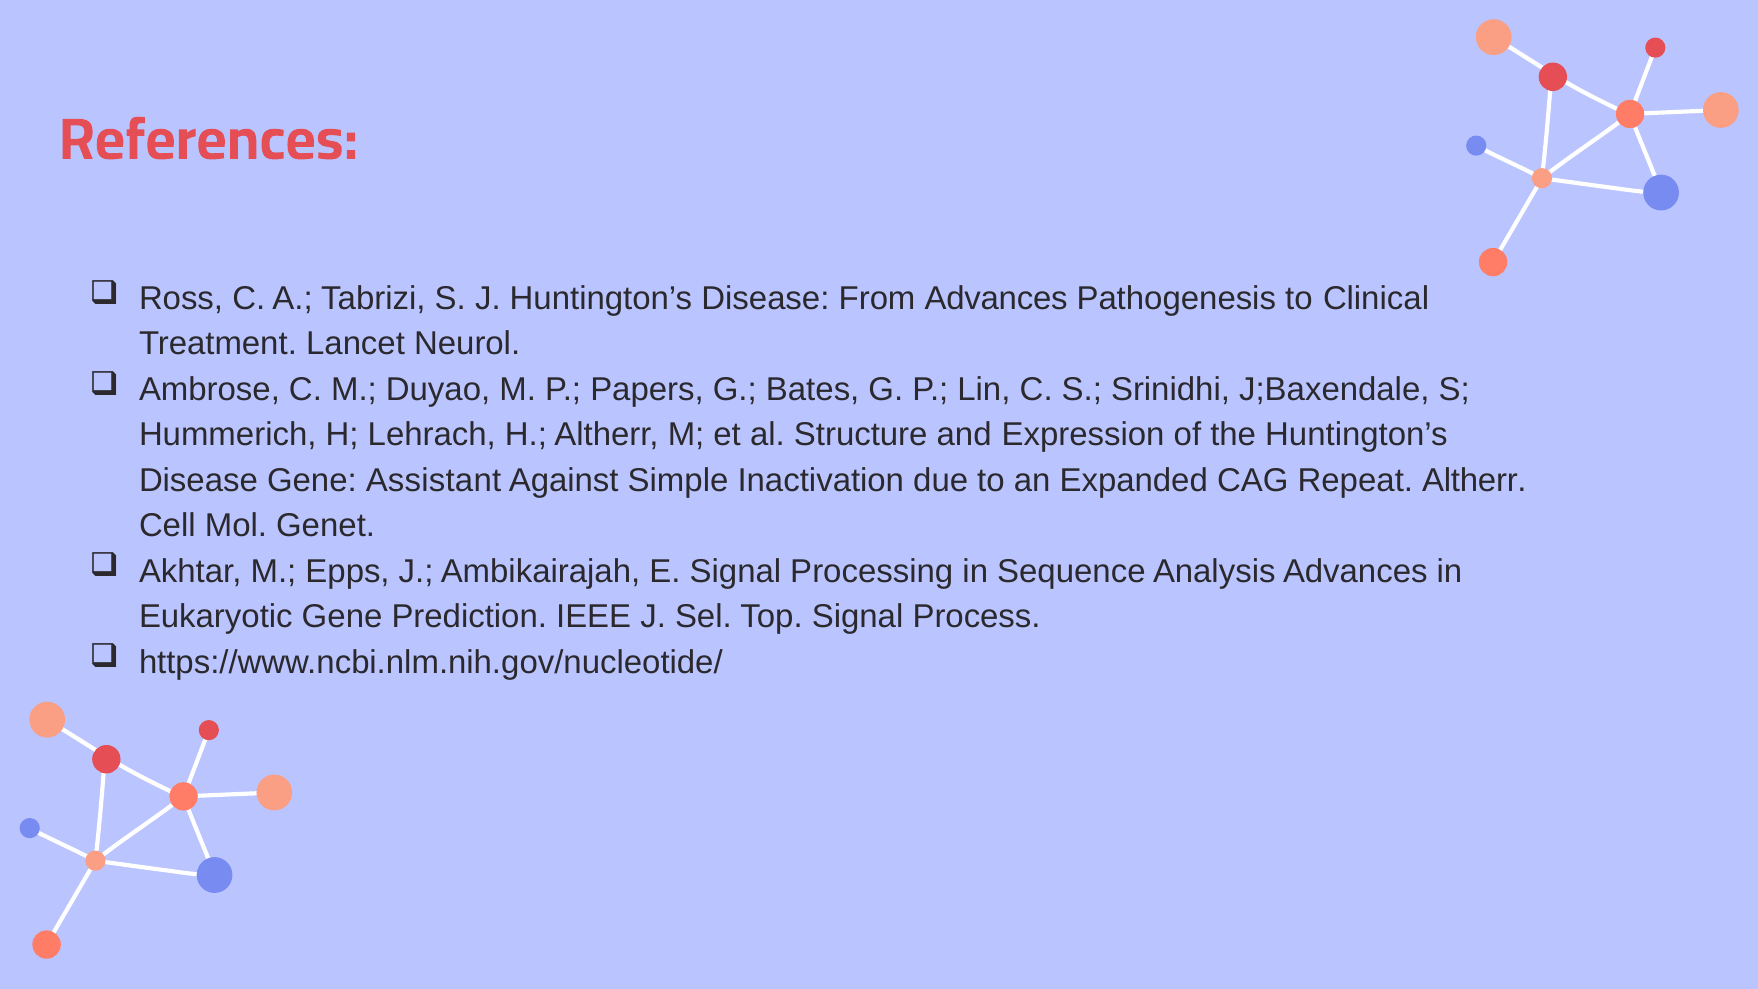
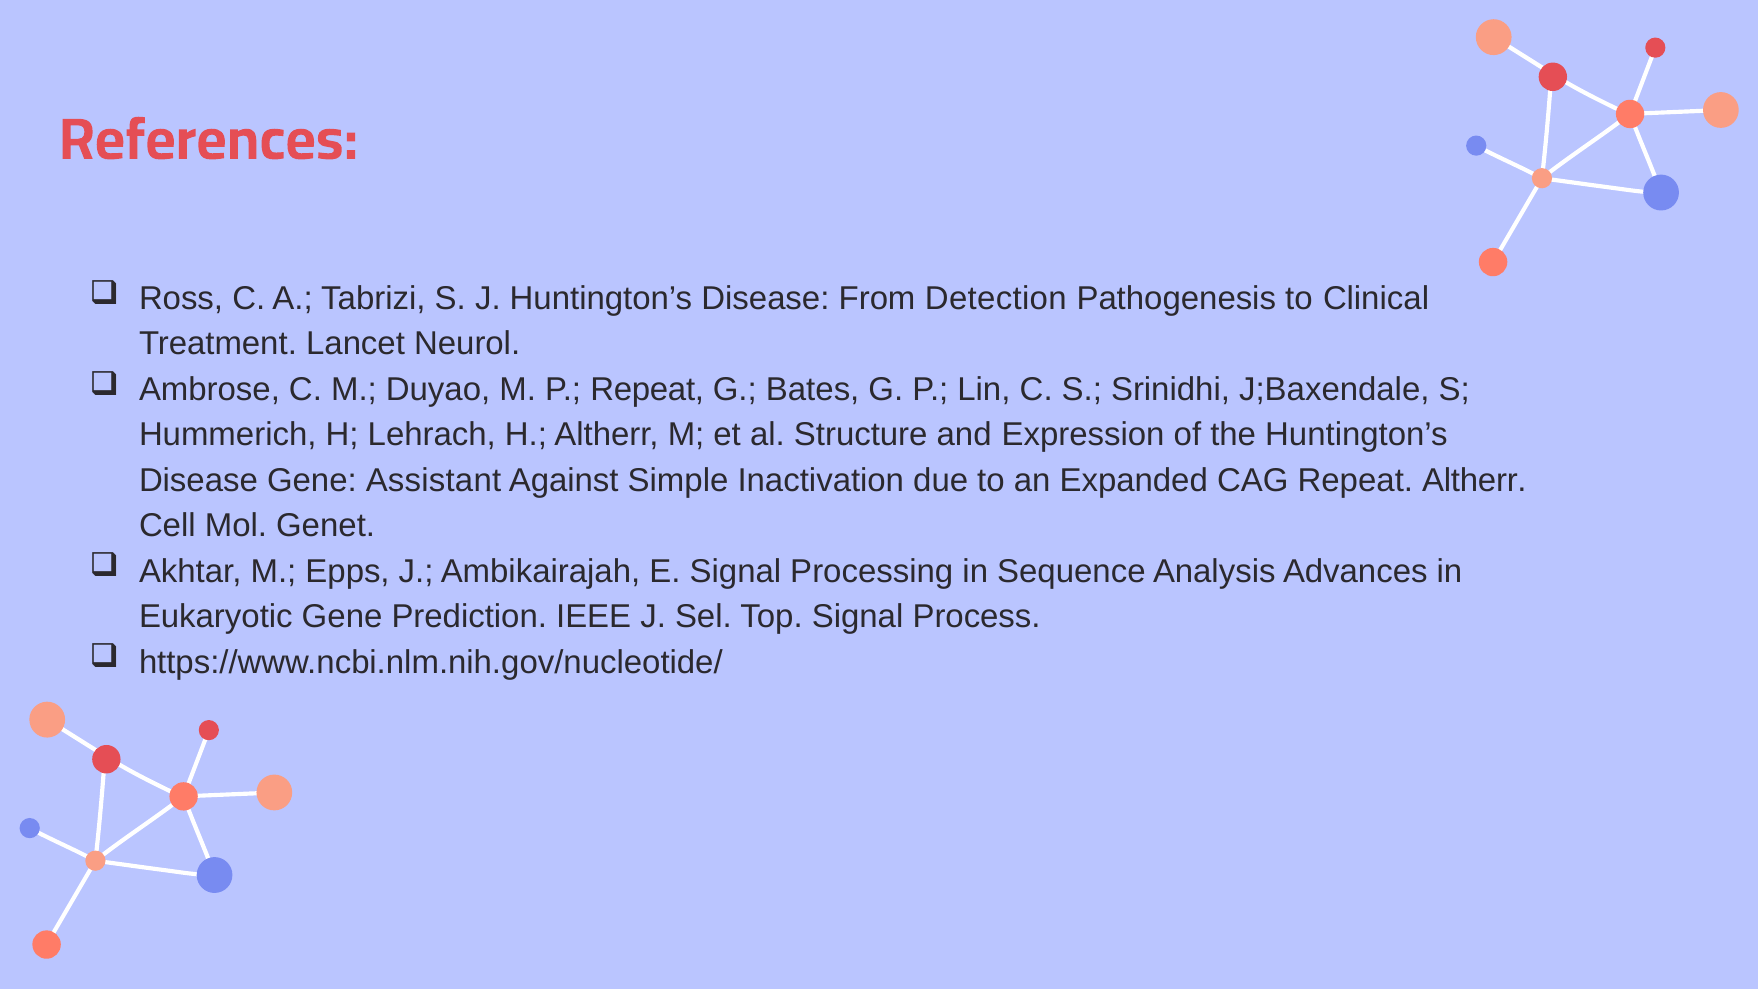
From Advances: Advances -> Detection
P Papers: Papers -> Repeat
